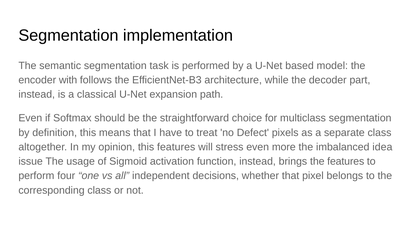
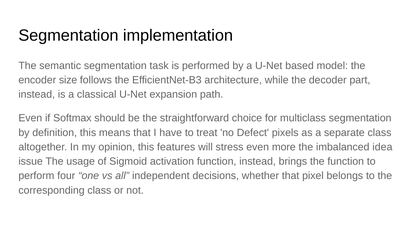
with: with -> size
the features: features -> function
